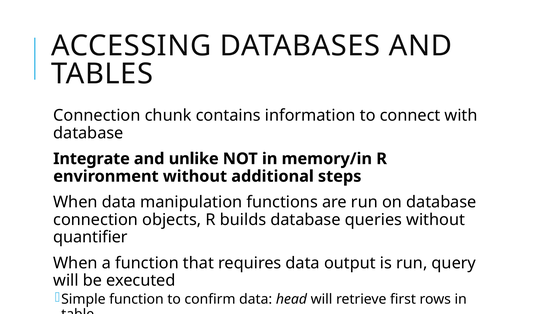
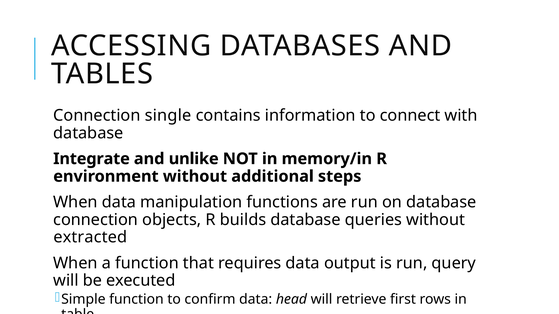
chunk: chunk -> single
quantifier: quantifier -> extracted
